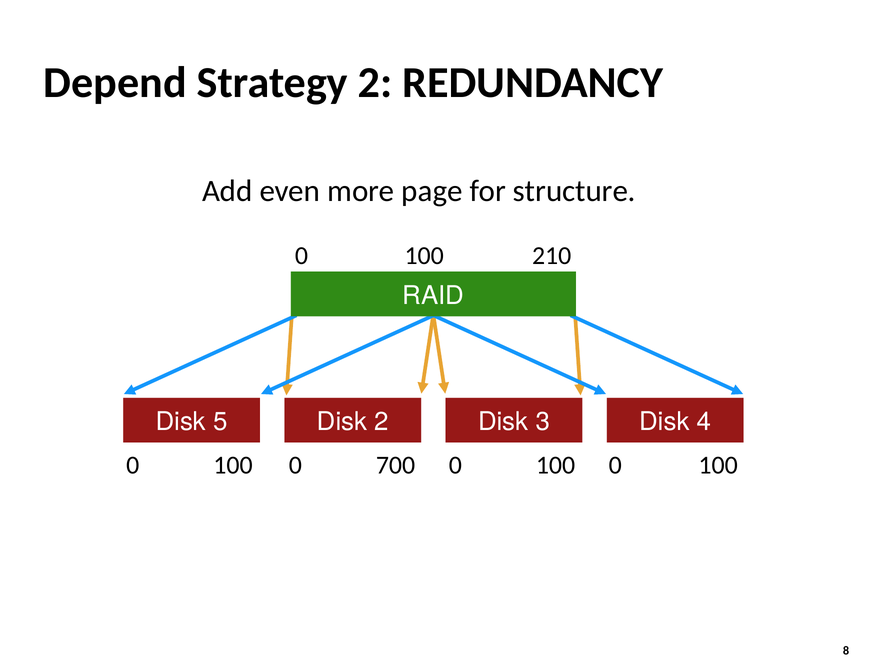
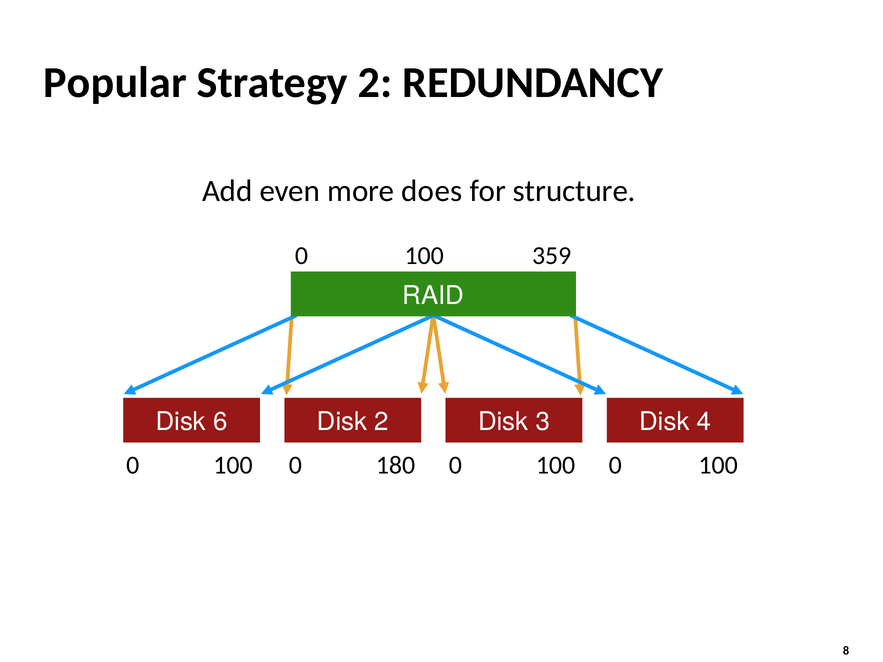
Depend: Depend -> Popular
page: page -> does
210: 210 -> 359
5: 5 -> 6
700: 700 -> 180
